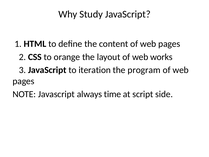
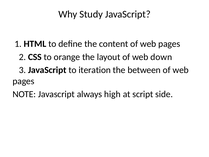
works: works -> down
program: program -> between
time: time -> high
